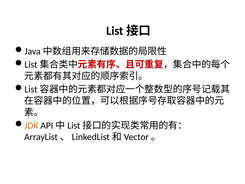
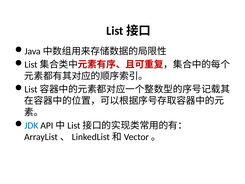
JDK colour: orange -> blue
